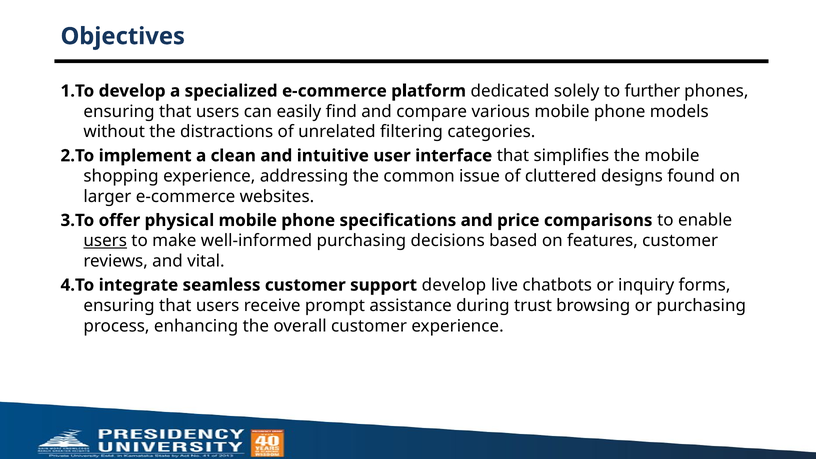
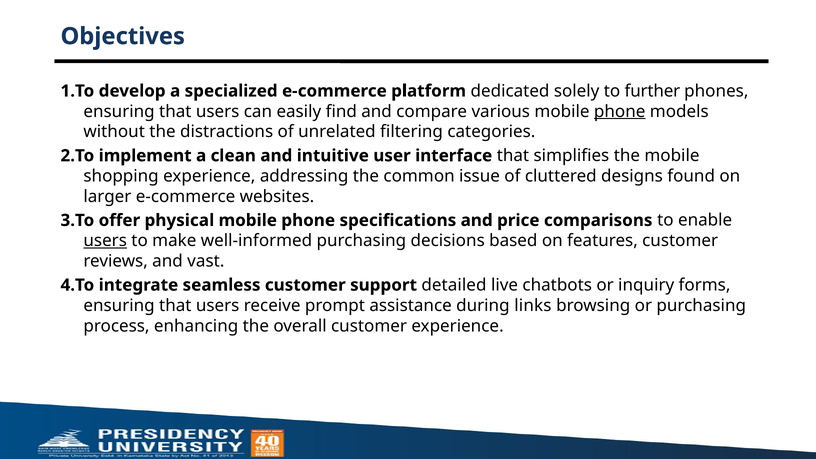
phone at (620, 111) underline: none -> present
vital: vital -> vast
support develop: develop -> detailed
trust: trust -> links
